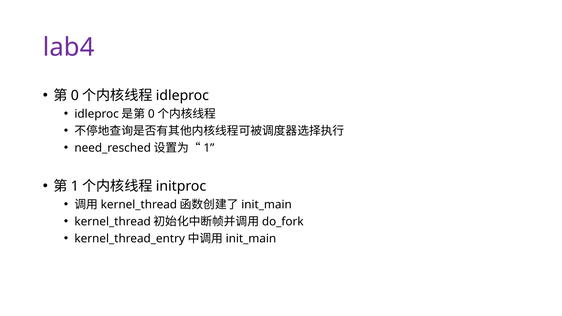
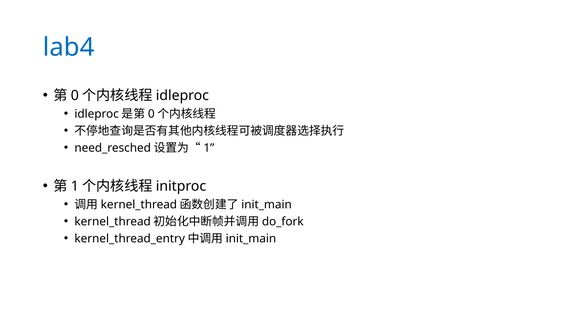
lab4 colour: purple -> blue
